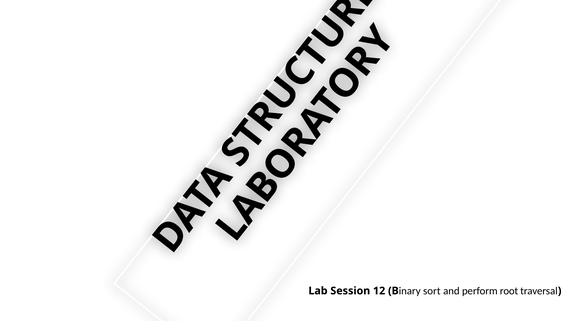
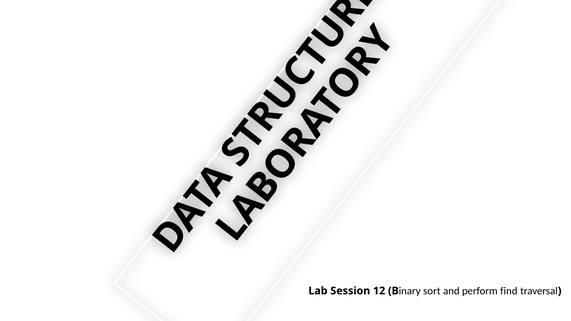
root: root -> find
